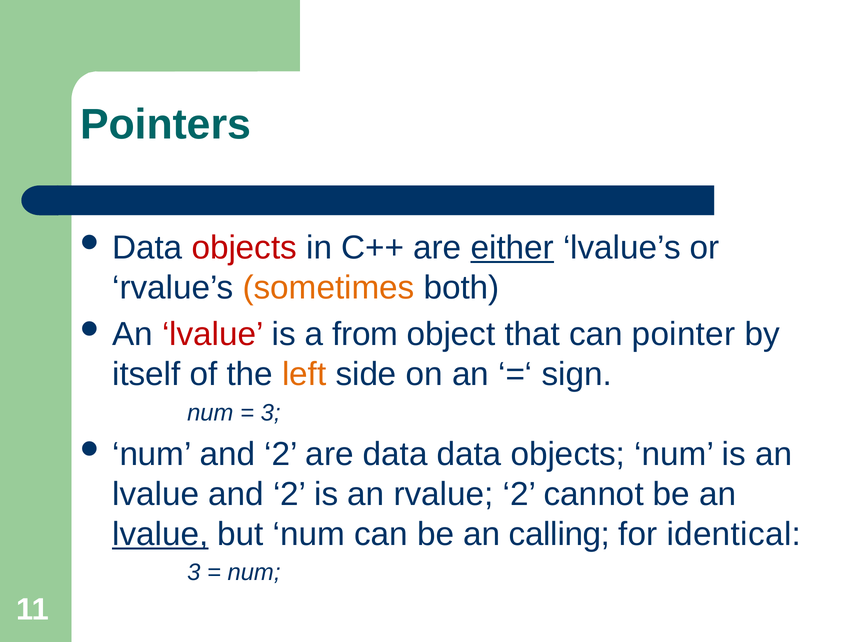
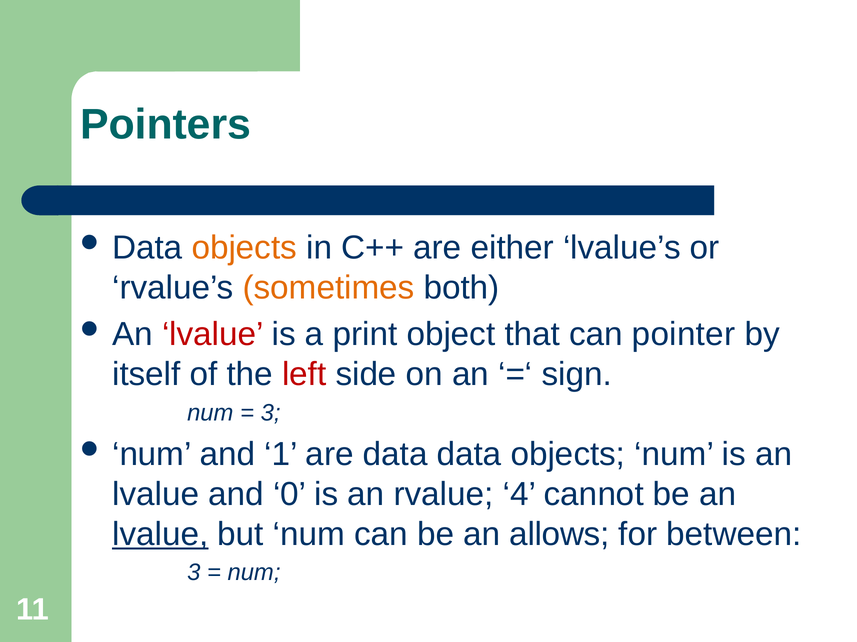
objects at (244, 248) colour: red -> orange
either underline: present -> none
from: from -> print
left colour: orange -> red
num and 2: 2 -> 1
lvalue and 2: 2 -> 0
rvalue 2: 2 -> 4
calling: calling -> allows
identical: identical -> between
